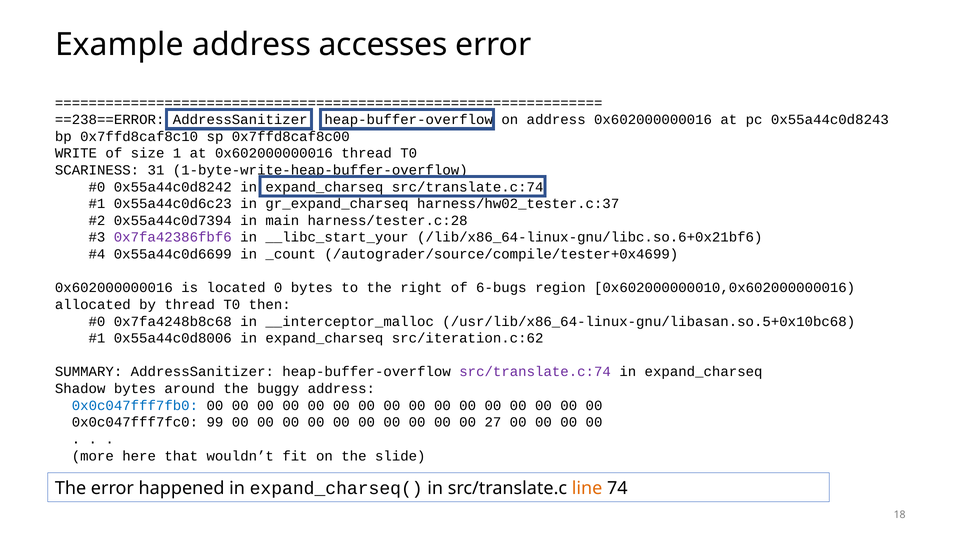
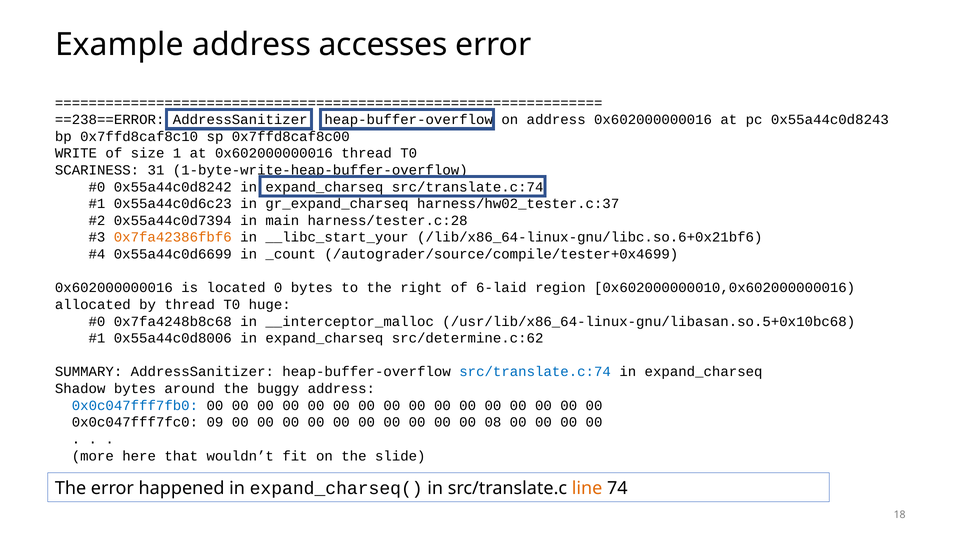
0x7fa42386fbf6 colour: purple -> orange
6-bugs: 6-bugs -> 6-laid
then: then -> huge
src/iteration.c:62: src/iteration.c:62 -> src/determine.c:62
src/translate.c:74 at (535, 372) colour: purple -> blue
99: 99 -> 09
27: 27 -> 08
